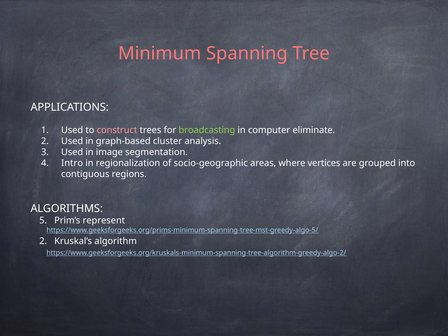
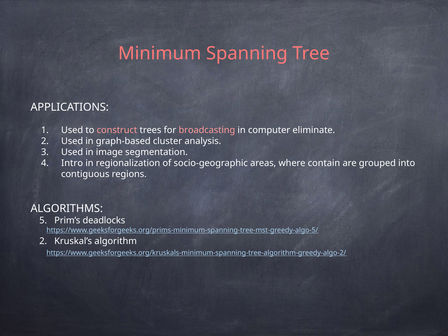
broadcasting colour: light green -> pink
vertices: vertices -> contain
represent: represent -> deadlocks
